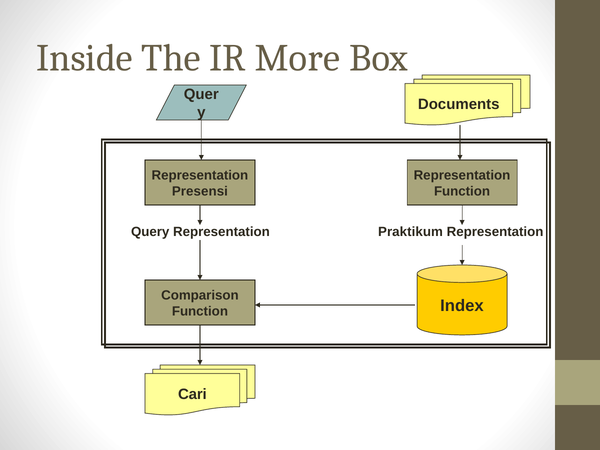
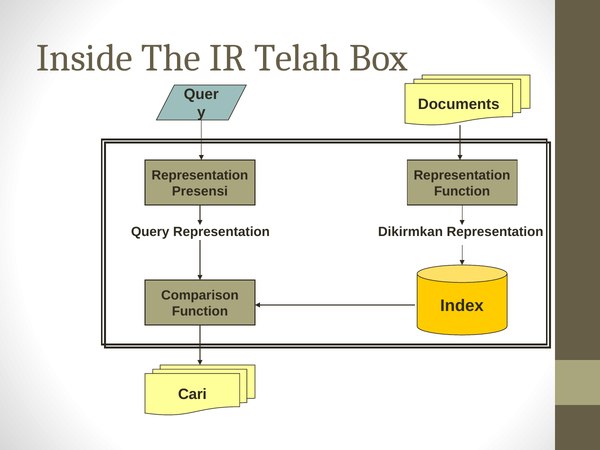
More: More -> Telah
Praktikum: Praktikum -> Dikirmkan
